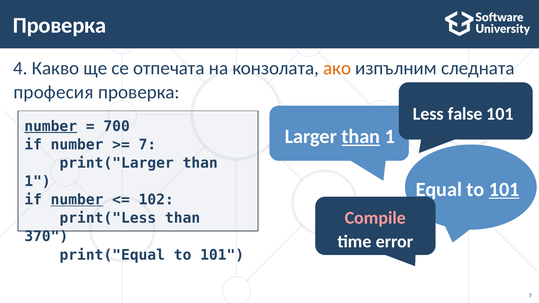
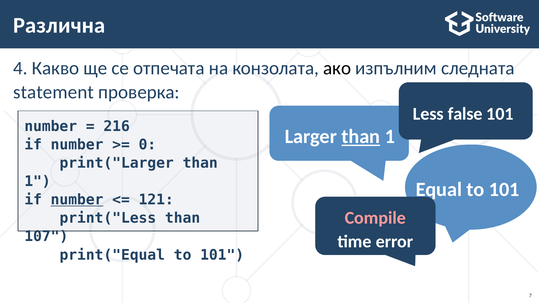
Проверка at (59, 26): Проверка -> Различна
ако colour: orange -> black
професия: професия -> statement
number at (51, 126) underline: present -> none
700: 700 -> 216
7 at (147, 145): 7 -> 0
101 at (504, 190) underline: present -> none
102: 102 -> 121
370: 370 -> 107
